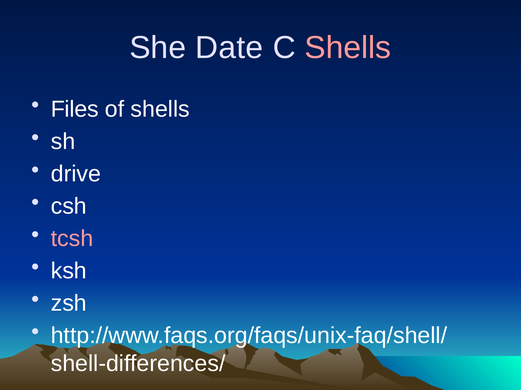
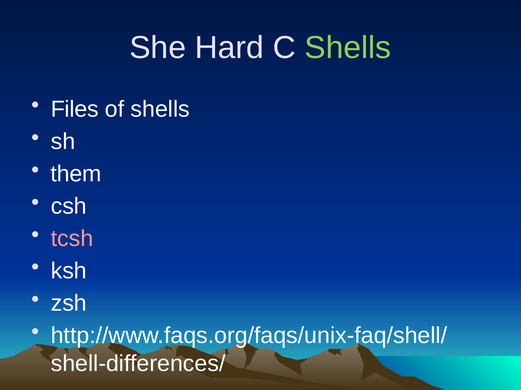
Date: Date -> Hard
Shells at (348, 48) colour: pink -> light green
drive: drive -> them
